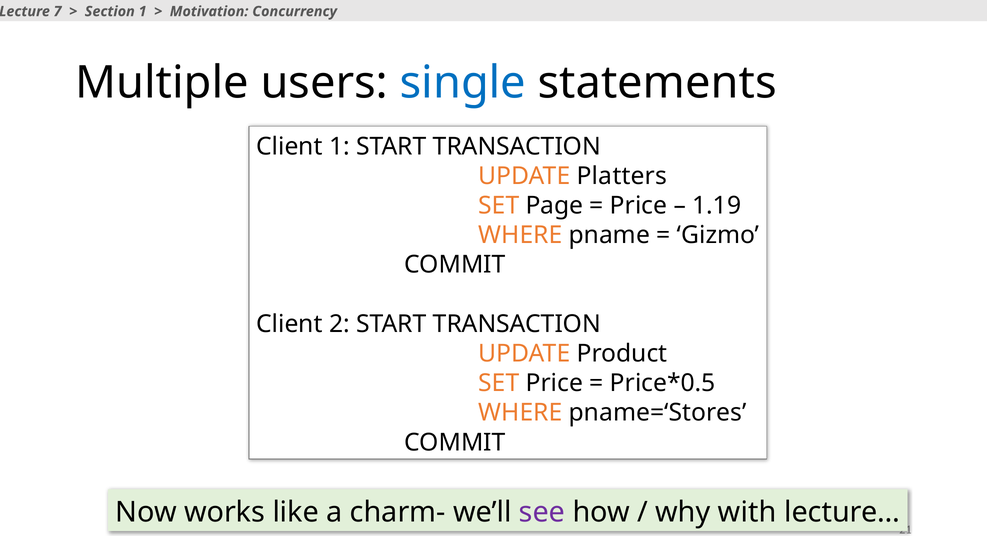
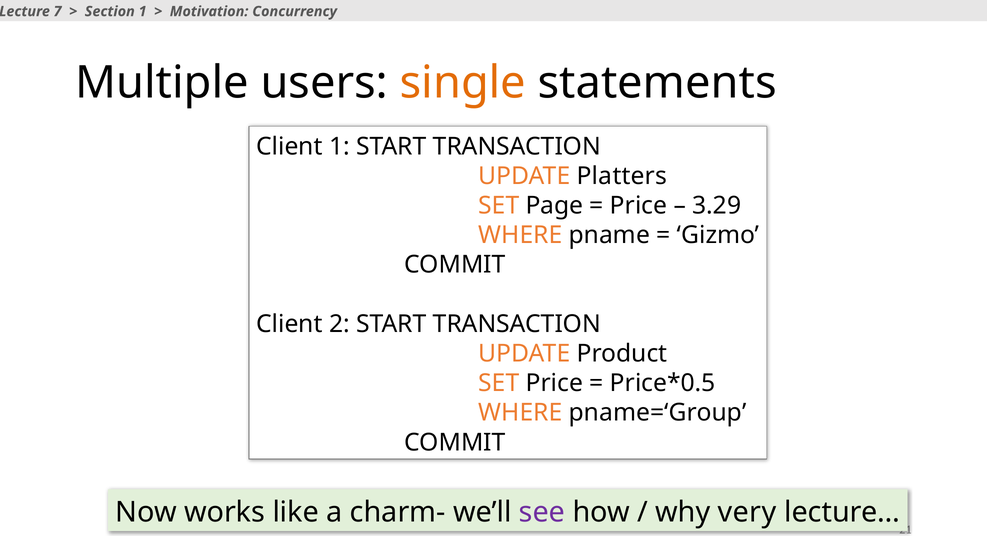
single colour: blue -> orange
1.19: 1.19 -> 3.29
pname=‘Stores: pname=‘Stores -> pname=‘Group
with: with -> very
